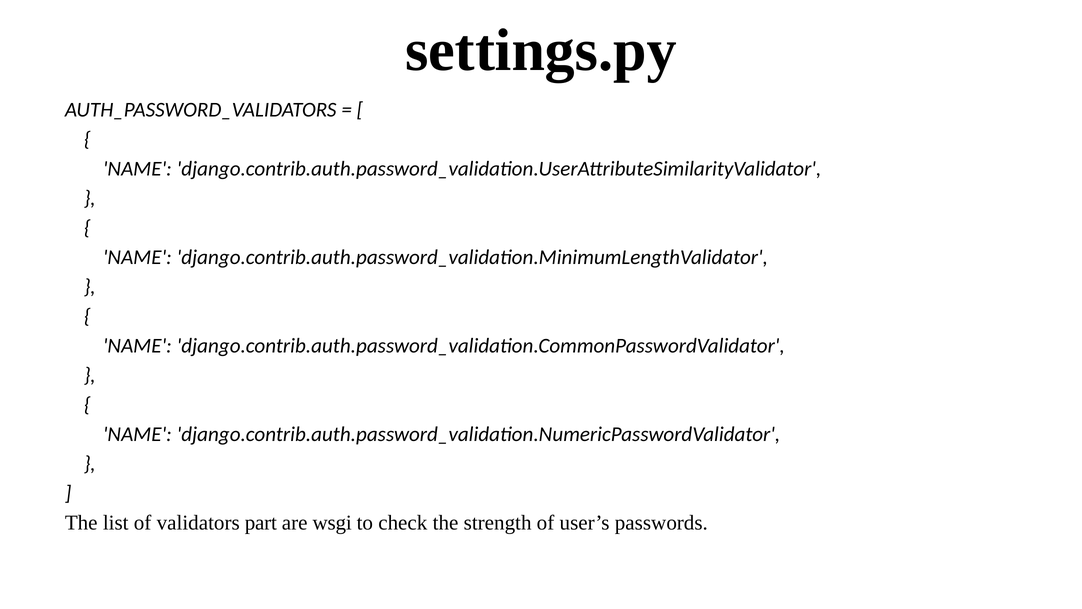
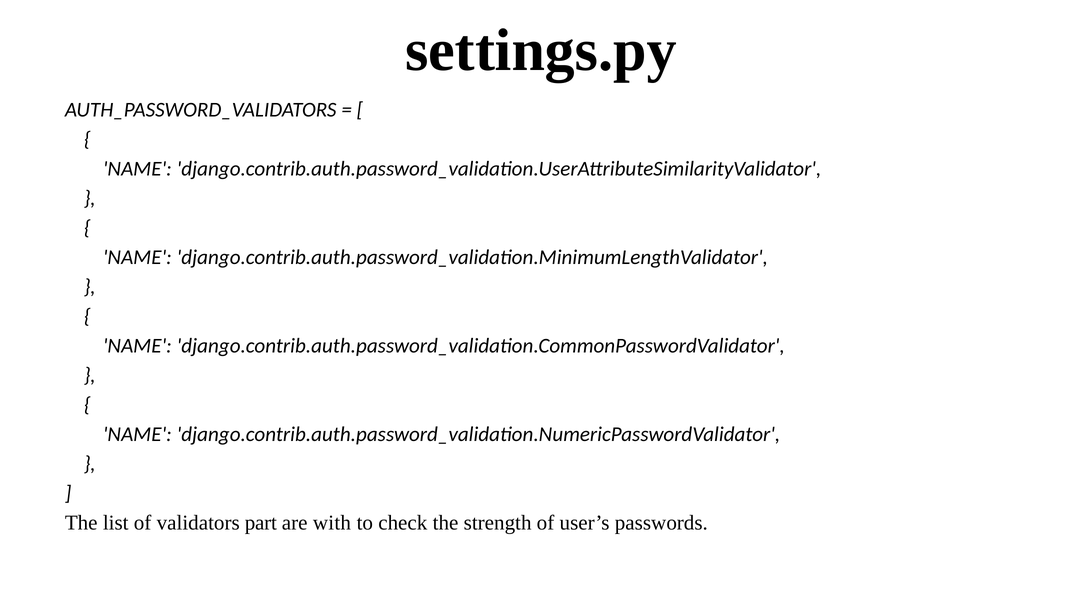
wsgi: wsgi -> with
